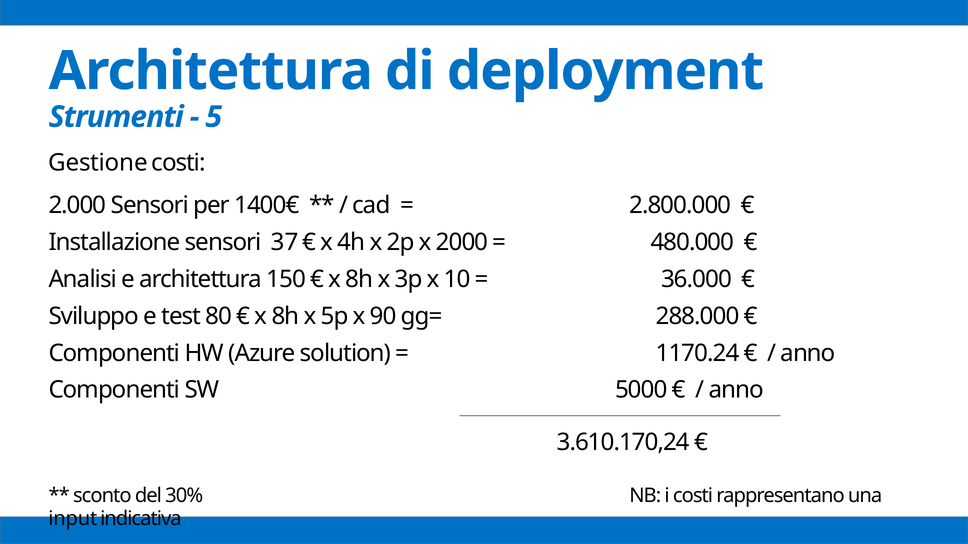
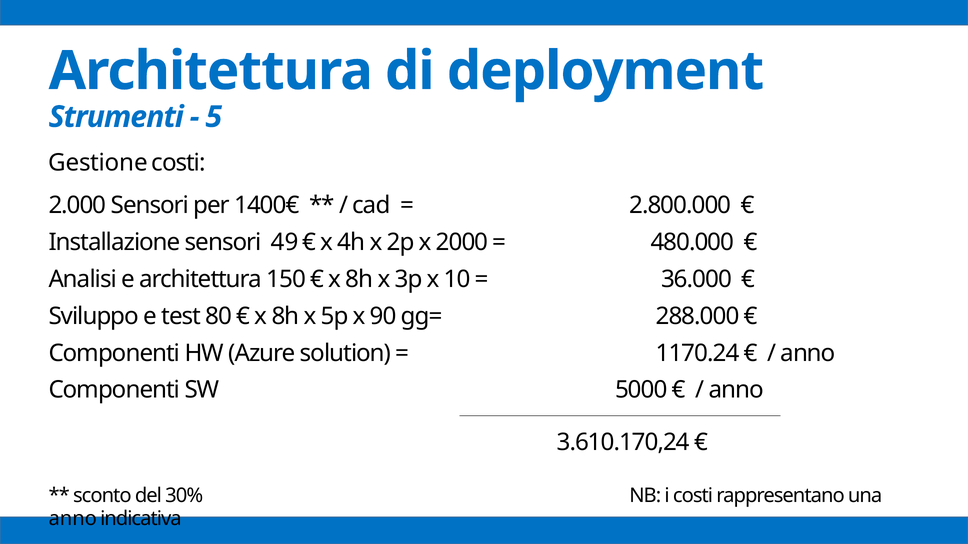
37: 37 -> 49
input at (73, 519): input -> anno
